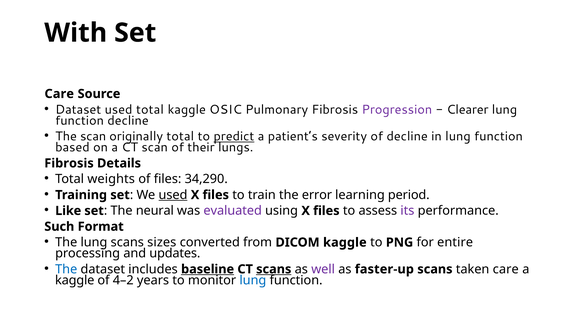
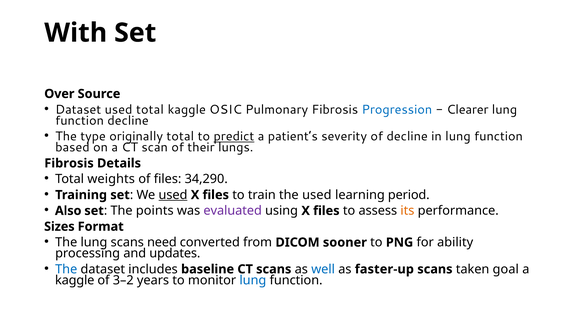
Care at (59, 94): Care -> Over
Progression colour: purple -> blue
The scan: scan -> type
the error: error -> used
Like: Like -> Also
neural: neural -> points
its colour: purple -> orange
Such: Such -> Sizes
sizes: sizes -> need
DICOM kaggle: kaggle -> sooner
entire: entire -> ability
baseline underline: present -> none
scans at (274, 269) underline: present -> none
well colour: purple -> blue
taken care: care -> goal
4–2: 4–2 -> 3–2
